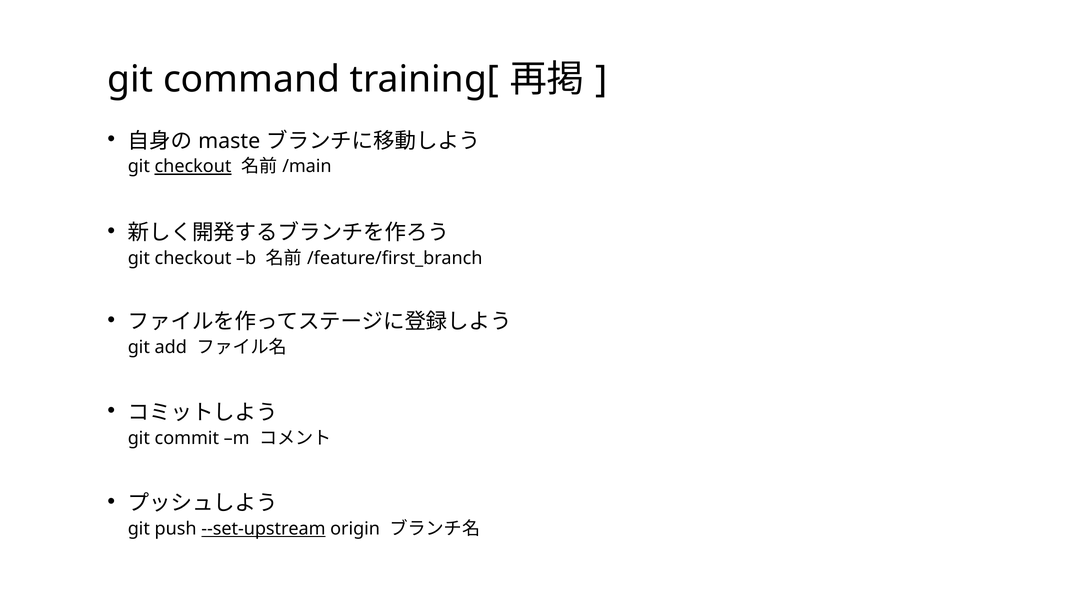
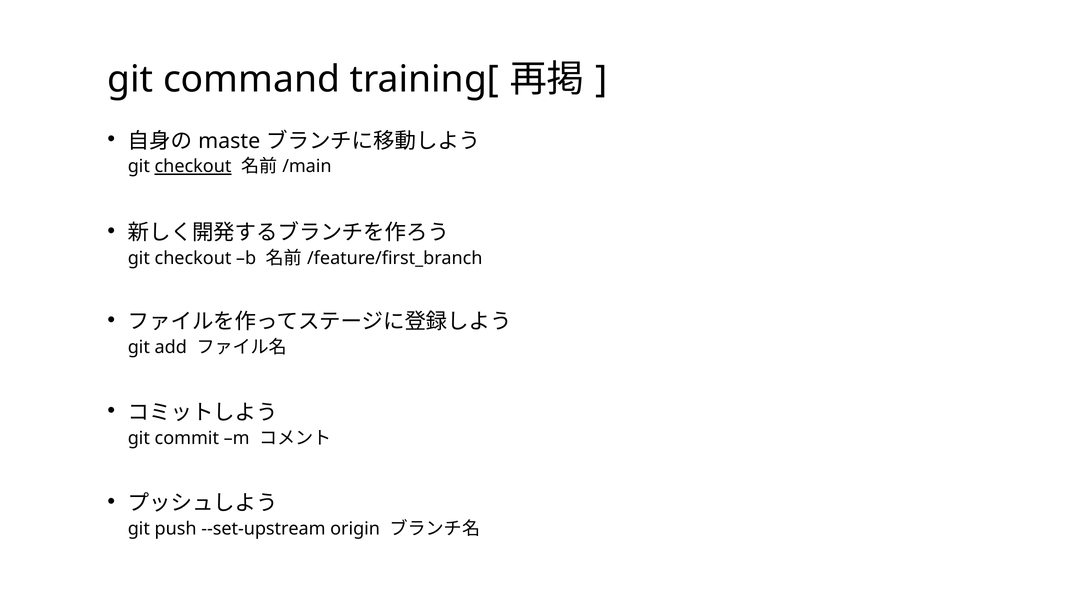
--set-upstream underline: present -> none
